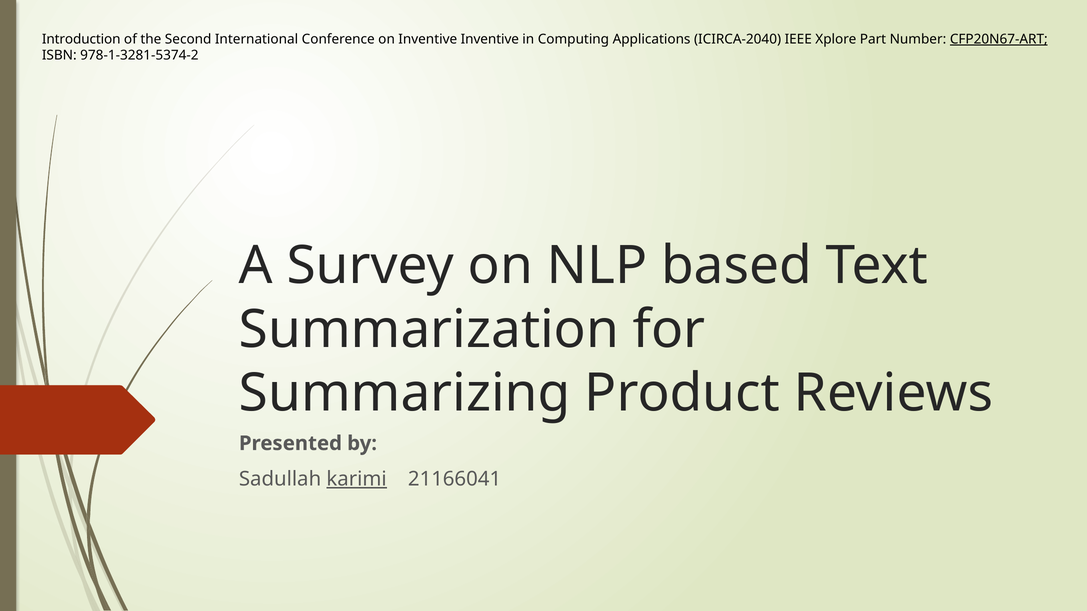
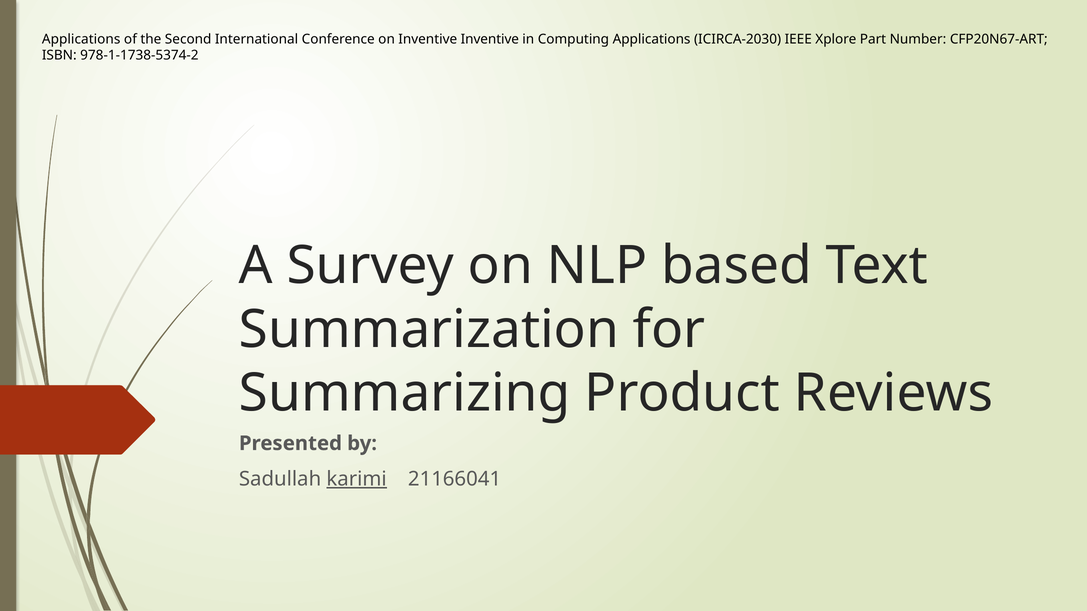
Introduction at (81, 39): Introduction -> Applications
ICIRCA-2040: ICIRCA-2040 -> ICIRCA-2030
CFP20N67-ART underline: present -> none
978-1-3281-5374-2: 978-1-3281-5374-2 -> 978-1-1738-5374-2
